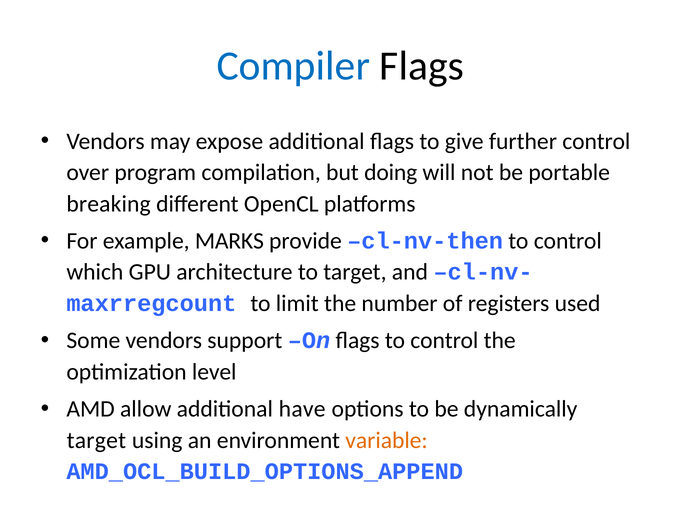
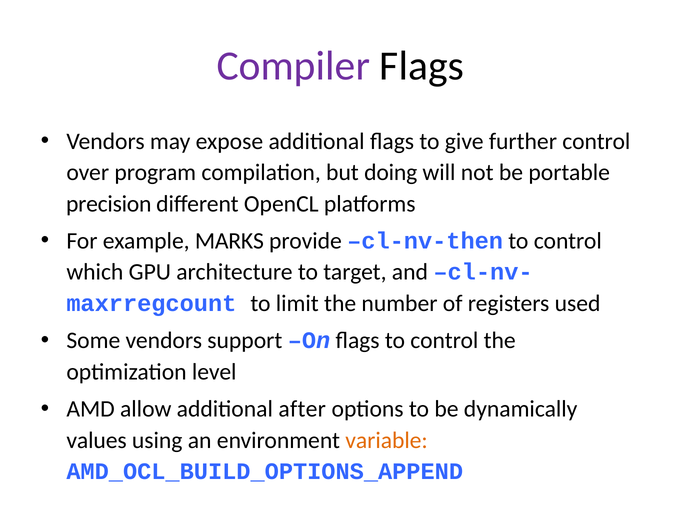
Compiler colour: blue -> purple
breaking: breaking -> precision
have: have -> after
target at (96, 440): target -> values
